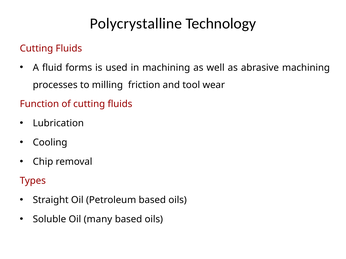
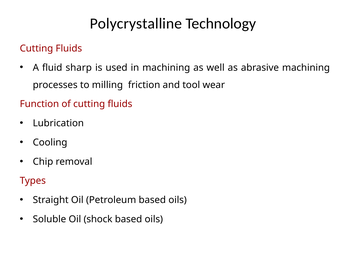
forms: forms -> sharp
many: many -> shock
